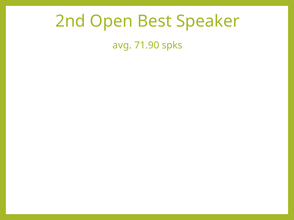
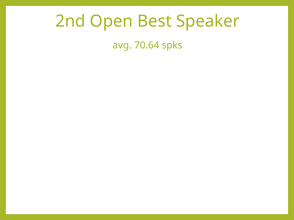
71.90: 71.90 -> 70.64
